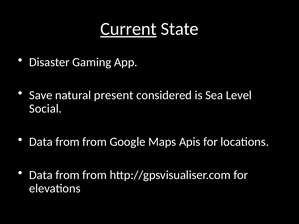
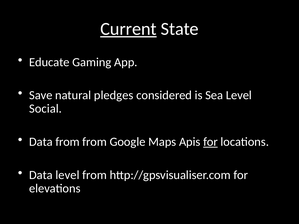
Disaster: Disaster -> Educate
present: present -> pledges
for at (211, 142) underline: none -> present
from at (68, 175): from -> level
